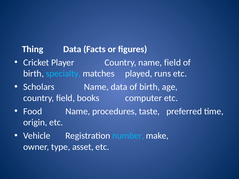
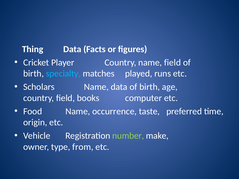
procedures: procedures -> occurrence
number colour: light blue -> light green
asset: asset -> from
